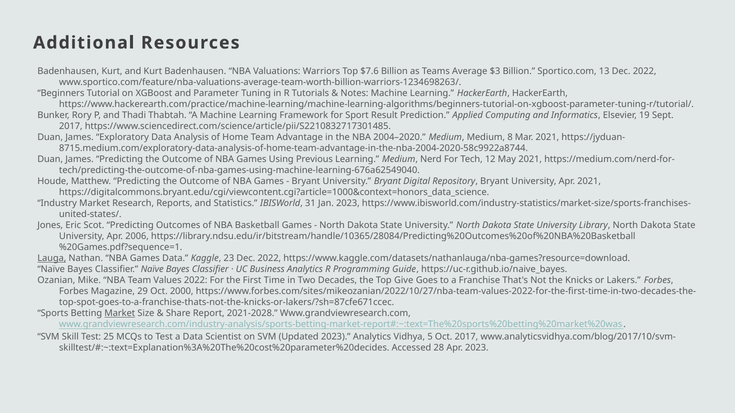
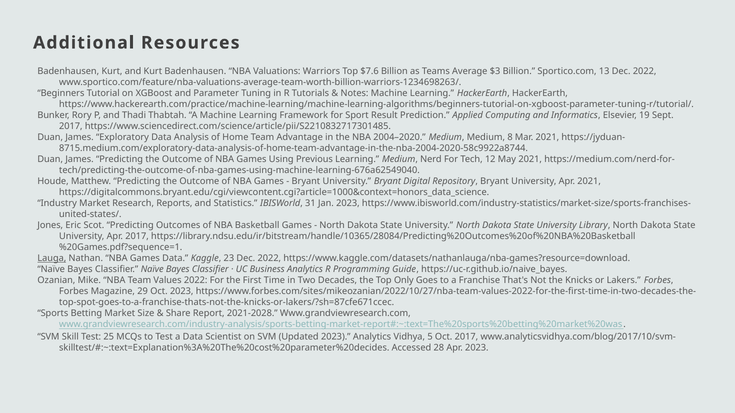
Apr 2006: 2006 -> 2017
Give: Give -> Only
Oct 2000: 2000 -> 2023
Market at (120, 314) underline: present -> none
